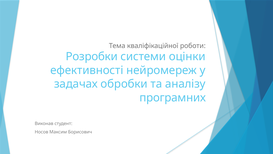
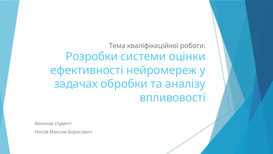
програмних: програмних -> впливовості
